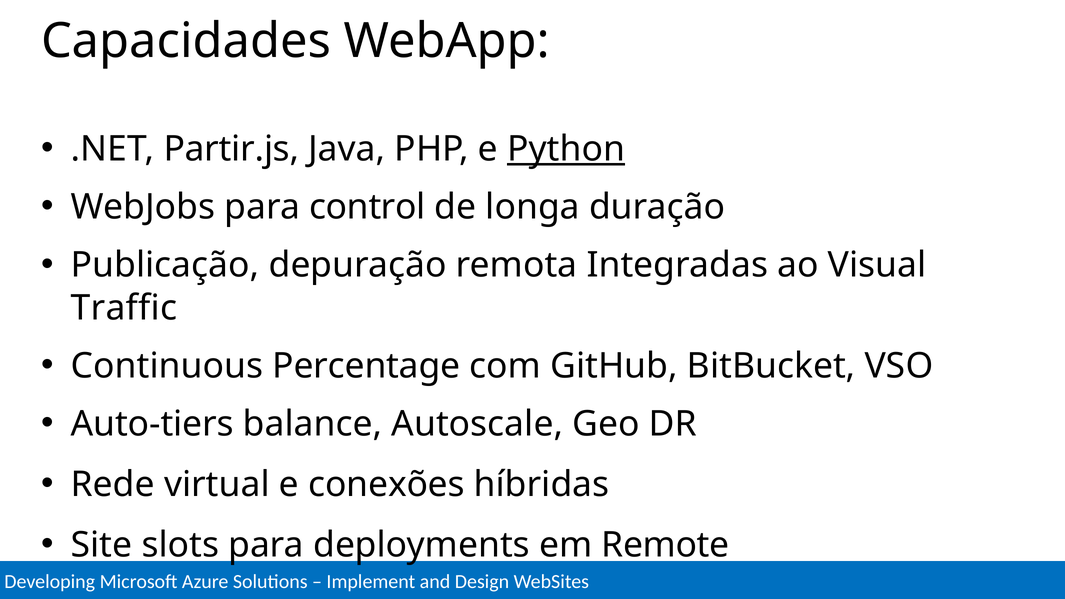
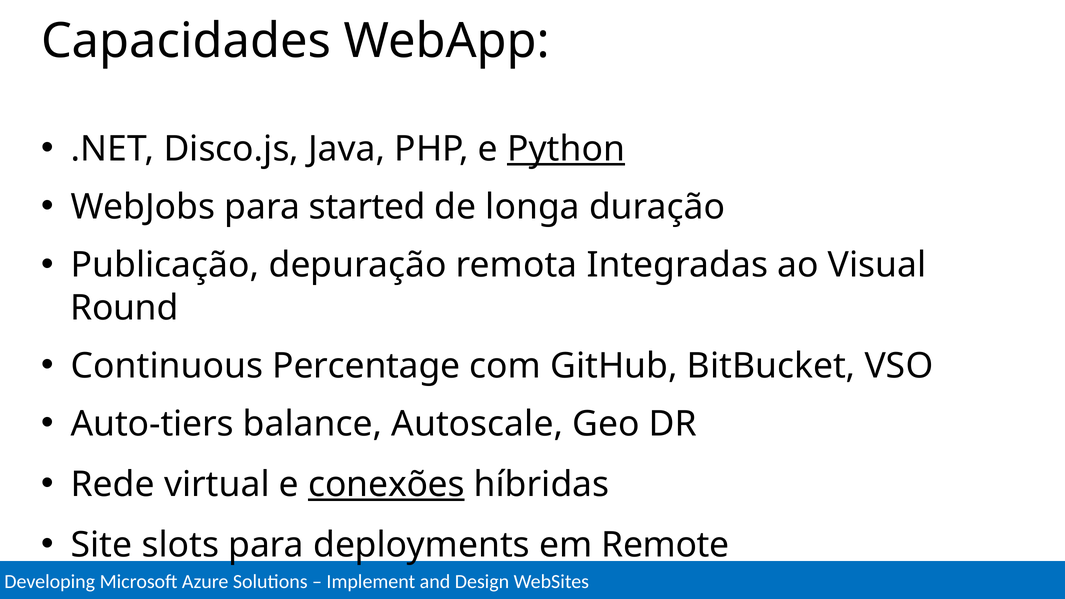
Partir.js: Partir.js -> Disco.js
control: control -> started
Traffic: Traffic -> Round
conexões underline: none -> present
